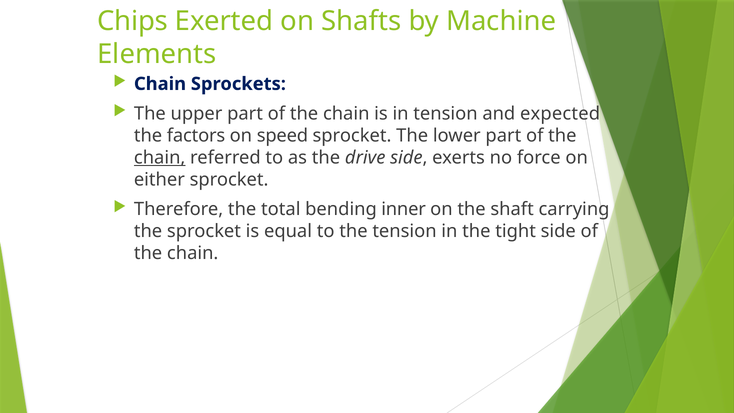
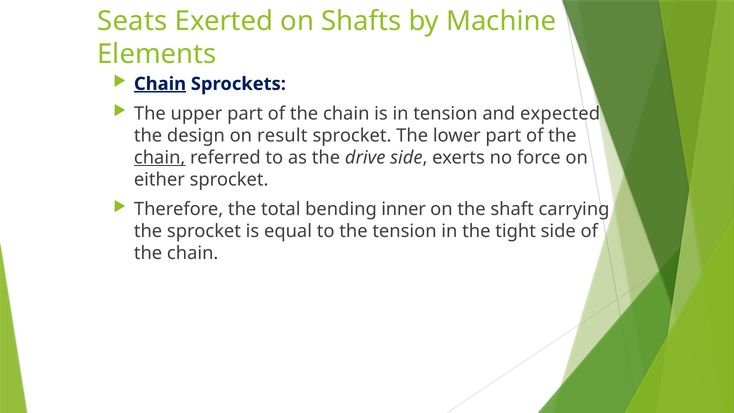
Chips: Chips -> Seats
Chain at (160, 84) underline: none -> present
factors: factors -> design
speed: speed -> result
